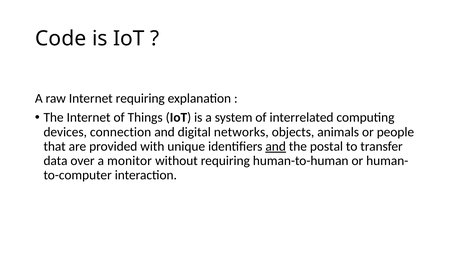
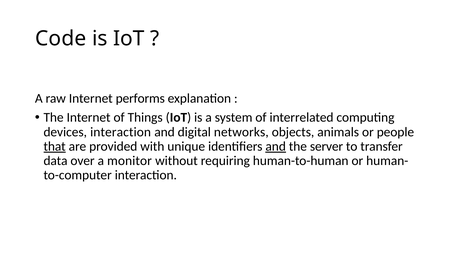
Internet requiring: requiring -> performs
devices connection: connection -> interaction
that underline: none -> present
postal: postal -> server
